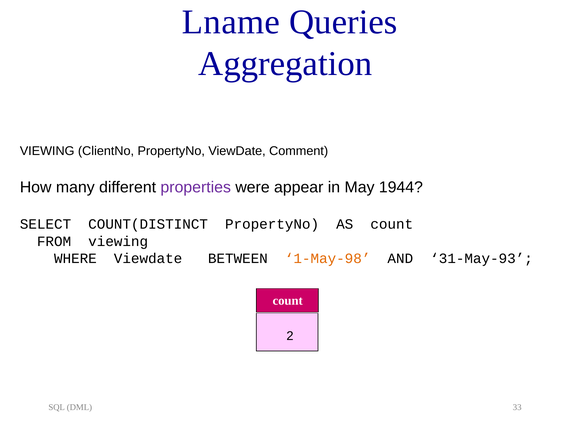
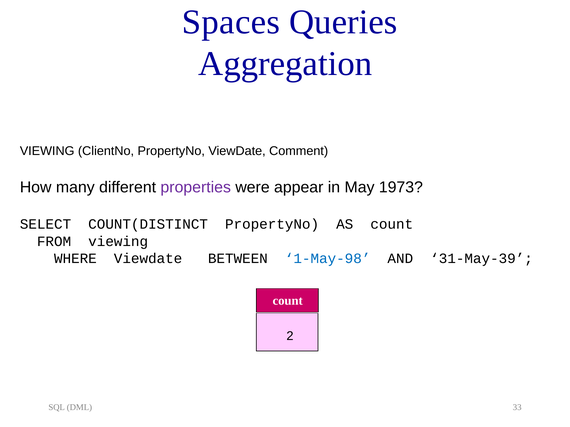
Lname: Lname -> Spaces
1944: 1944 -> 1973
1-May-98 colour: orange -> blue
31-May-93: 31-May-93 -> 31-May-39
